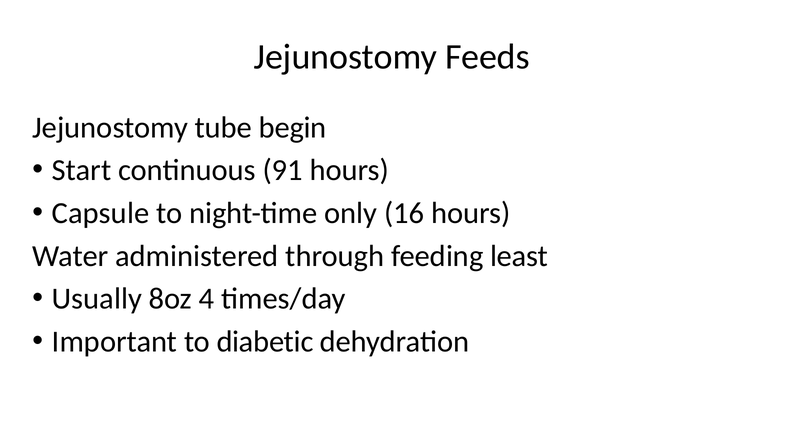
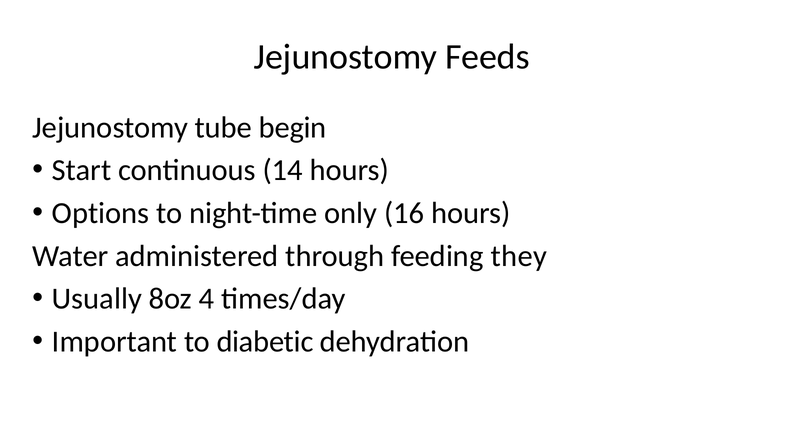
91: 91 -> 14
Capsule: Capsule -> Options
least: least -> they
